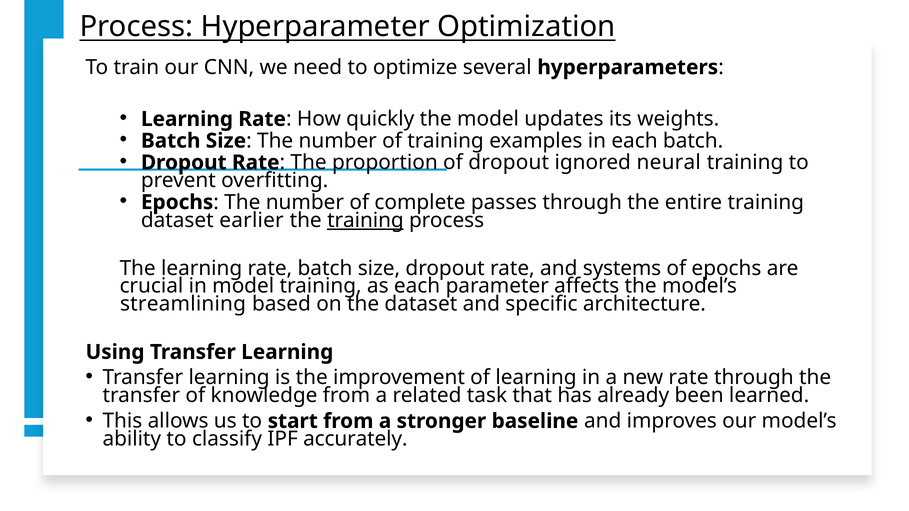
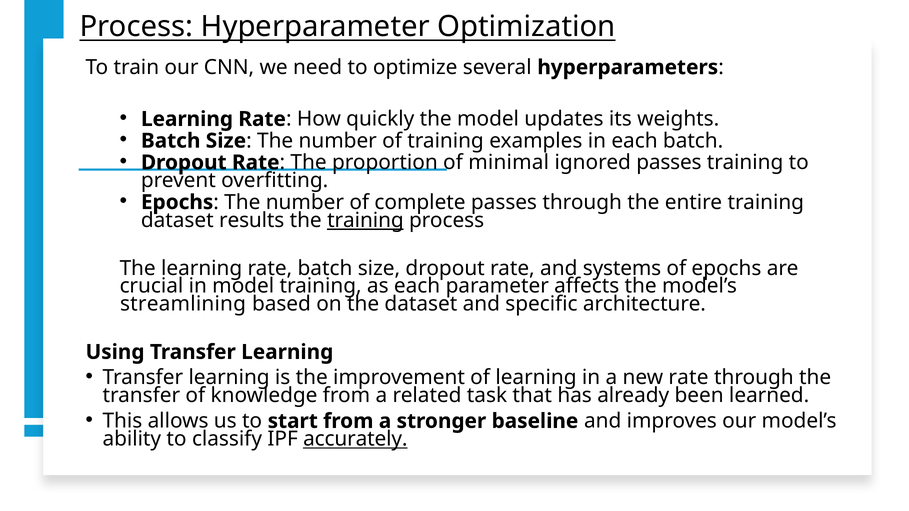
of dropout: dropout -> minimal
ignored neural: neural -> passes
earlier: earlier -> results
accurately underline: none -> present
